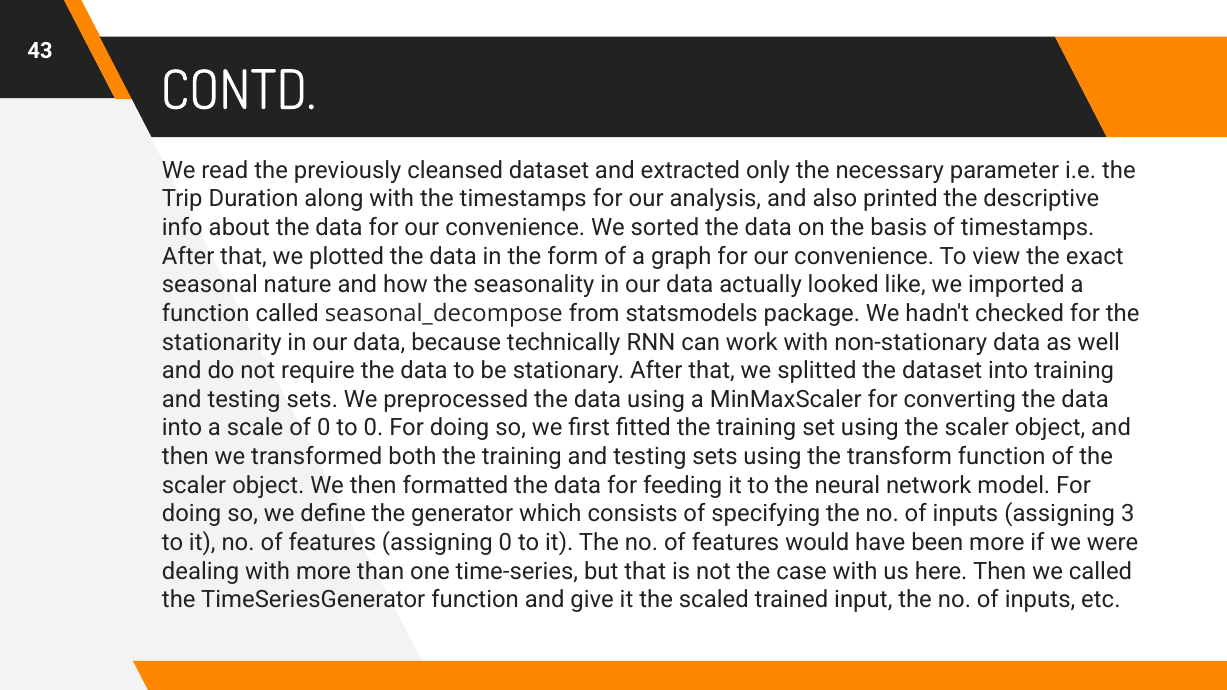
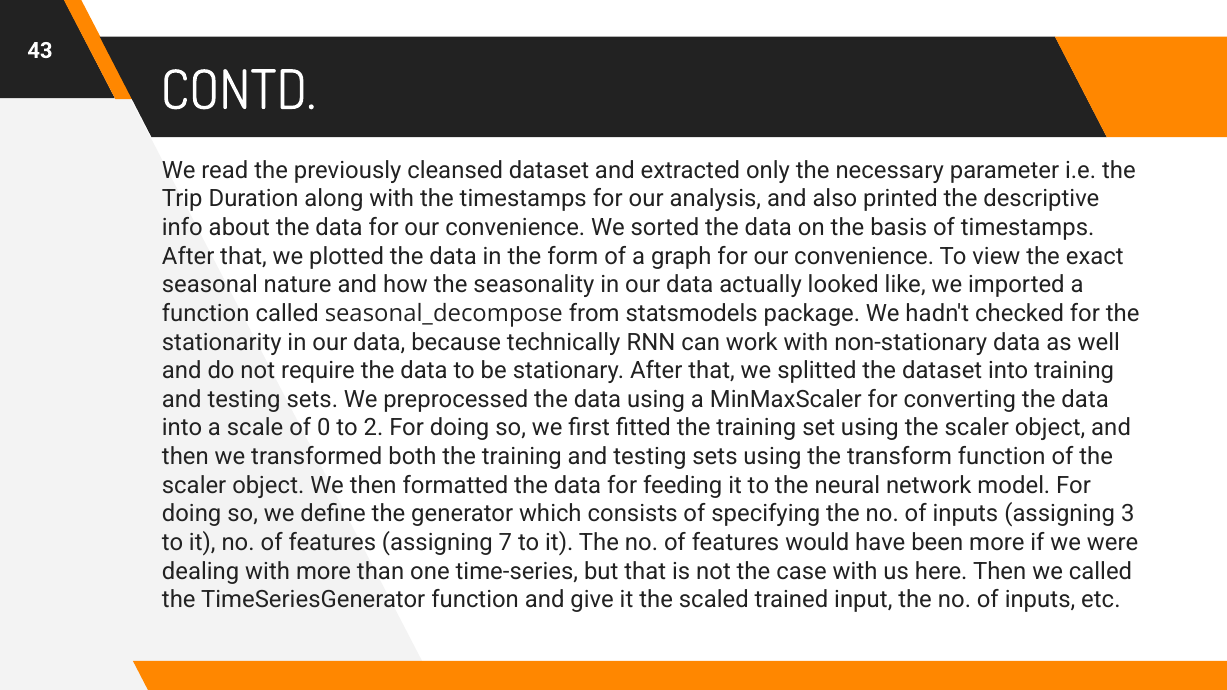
to 0: 0 -> 2
assigning 0: 0 -> 7
